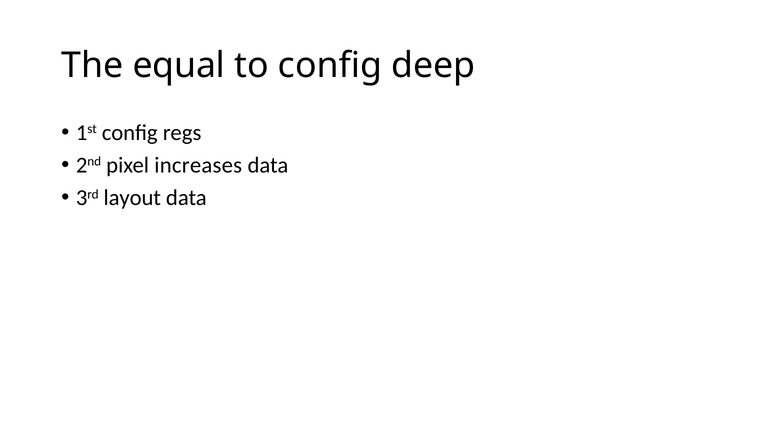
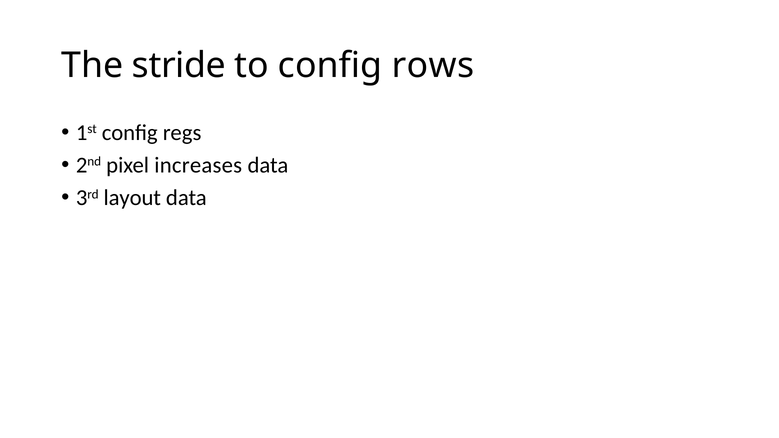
equal: equal -> stride
deep: deep -> rows
